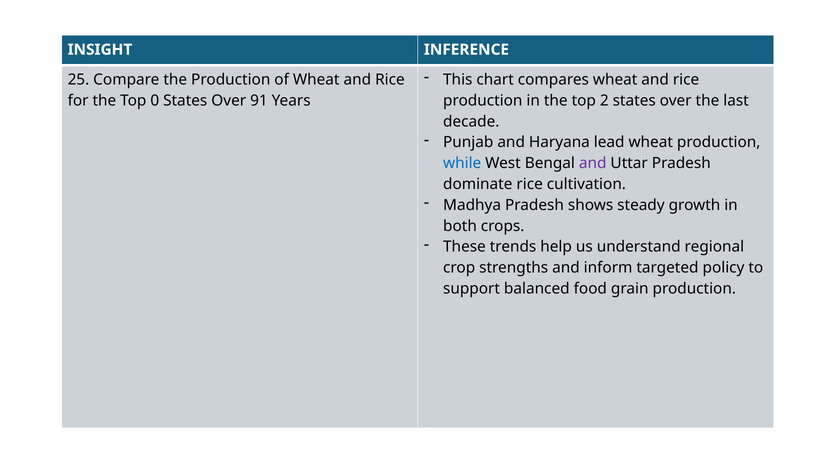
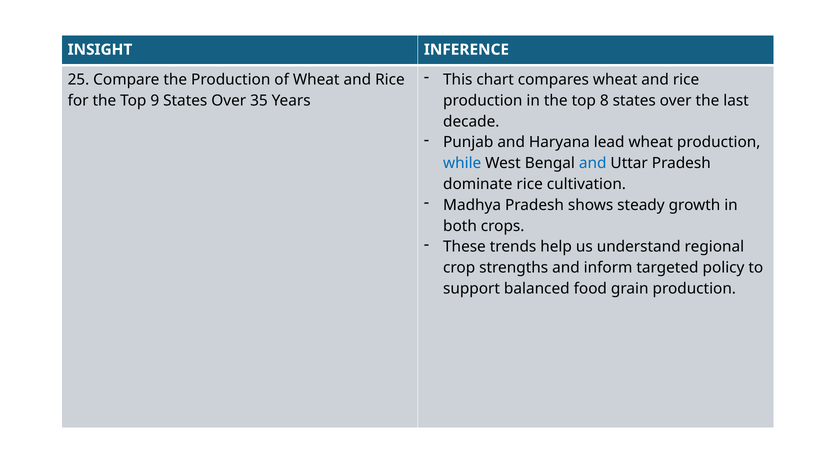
0: 0 -> 9
91: 91 -> 35
2: 2 -> 8
and at (593, 163) colour: purple -> blue
